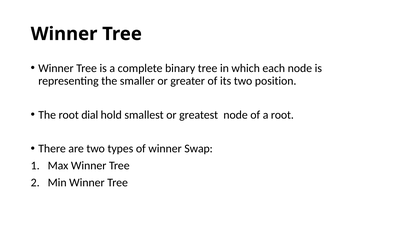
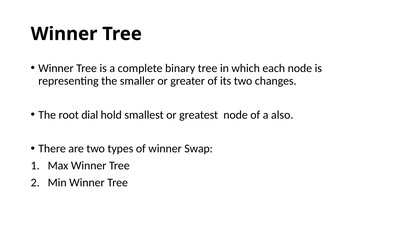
position: position -> changes
a root: root -> also
